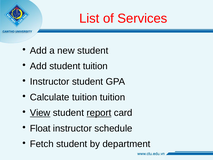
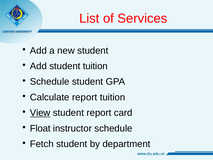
Instructor at (50, 82): Instructor -> Schedule
Calculate tuition: tuition -> report
report at (99, 113) underline: present -> none
